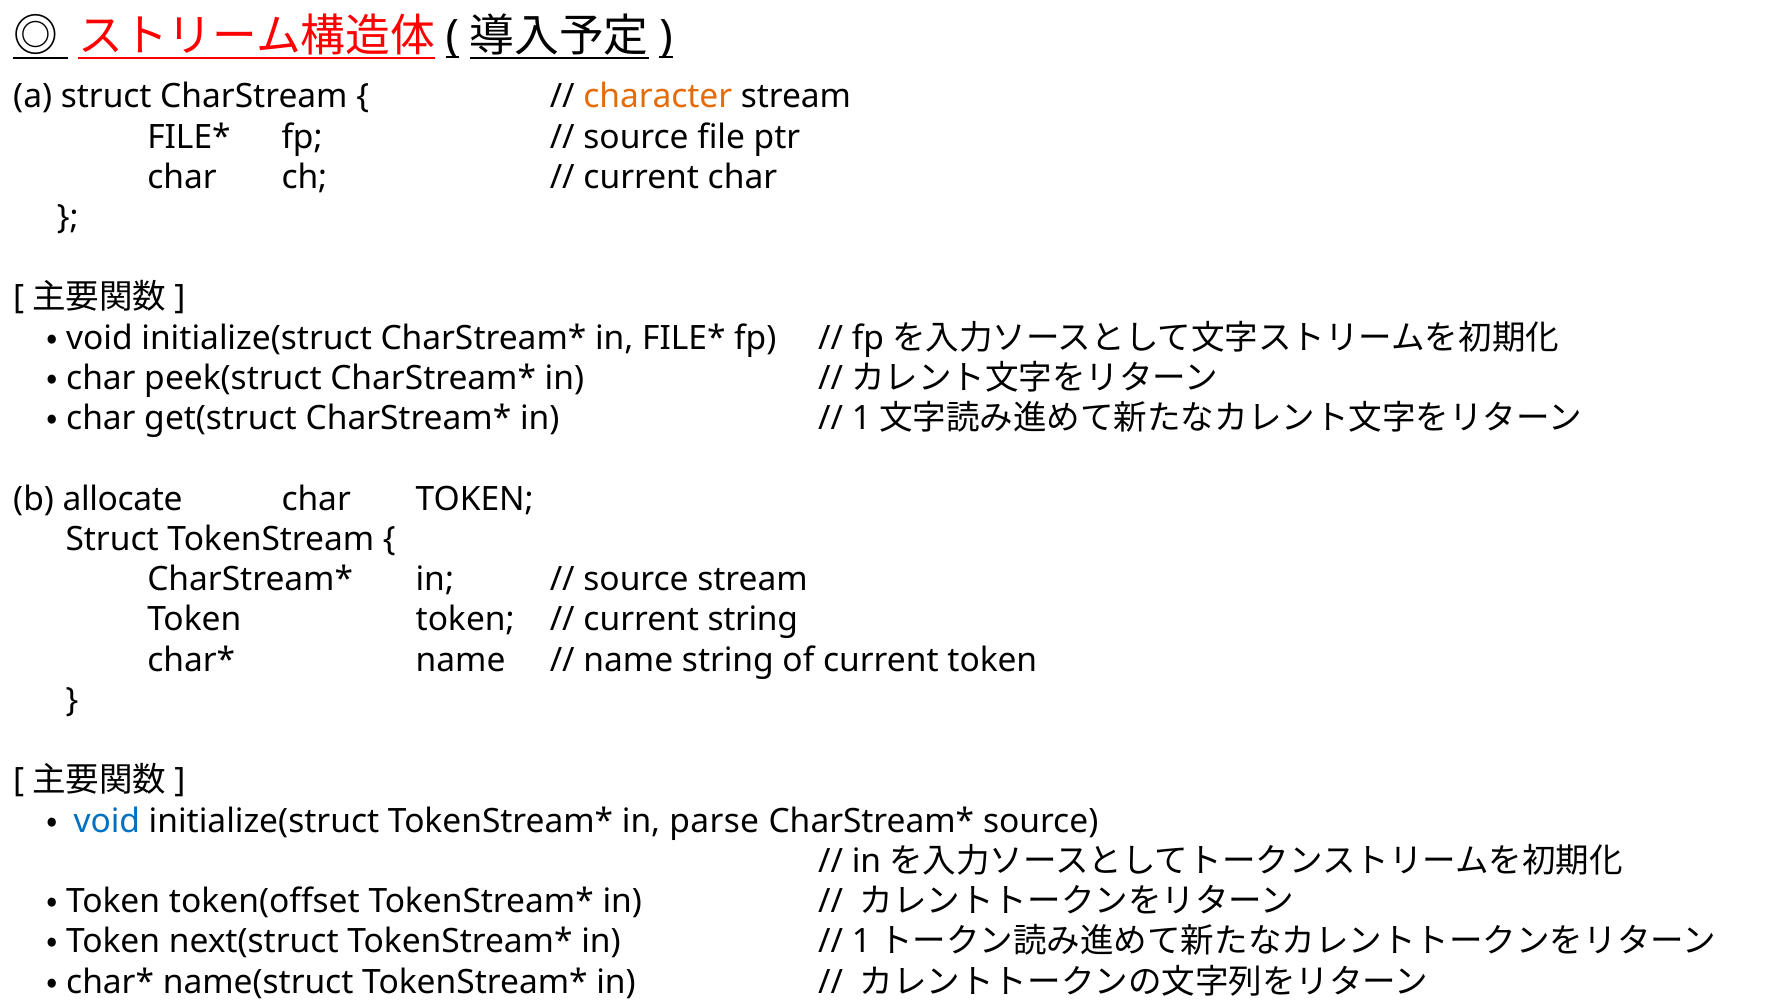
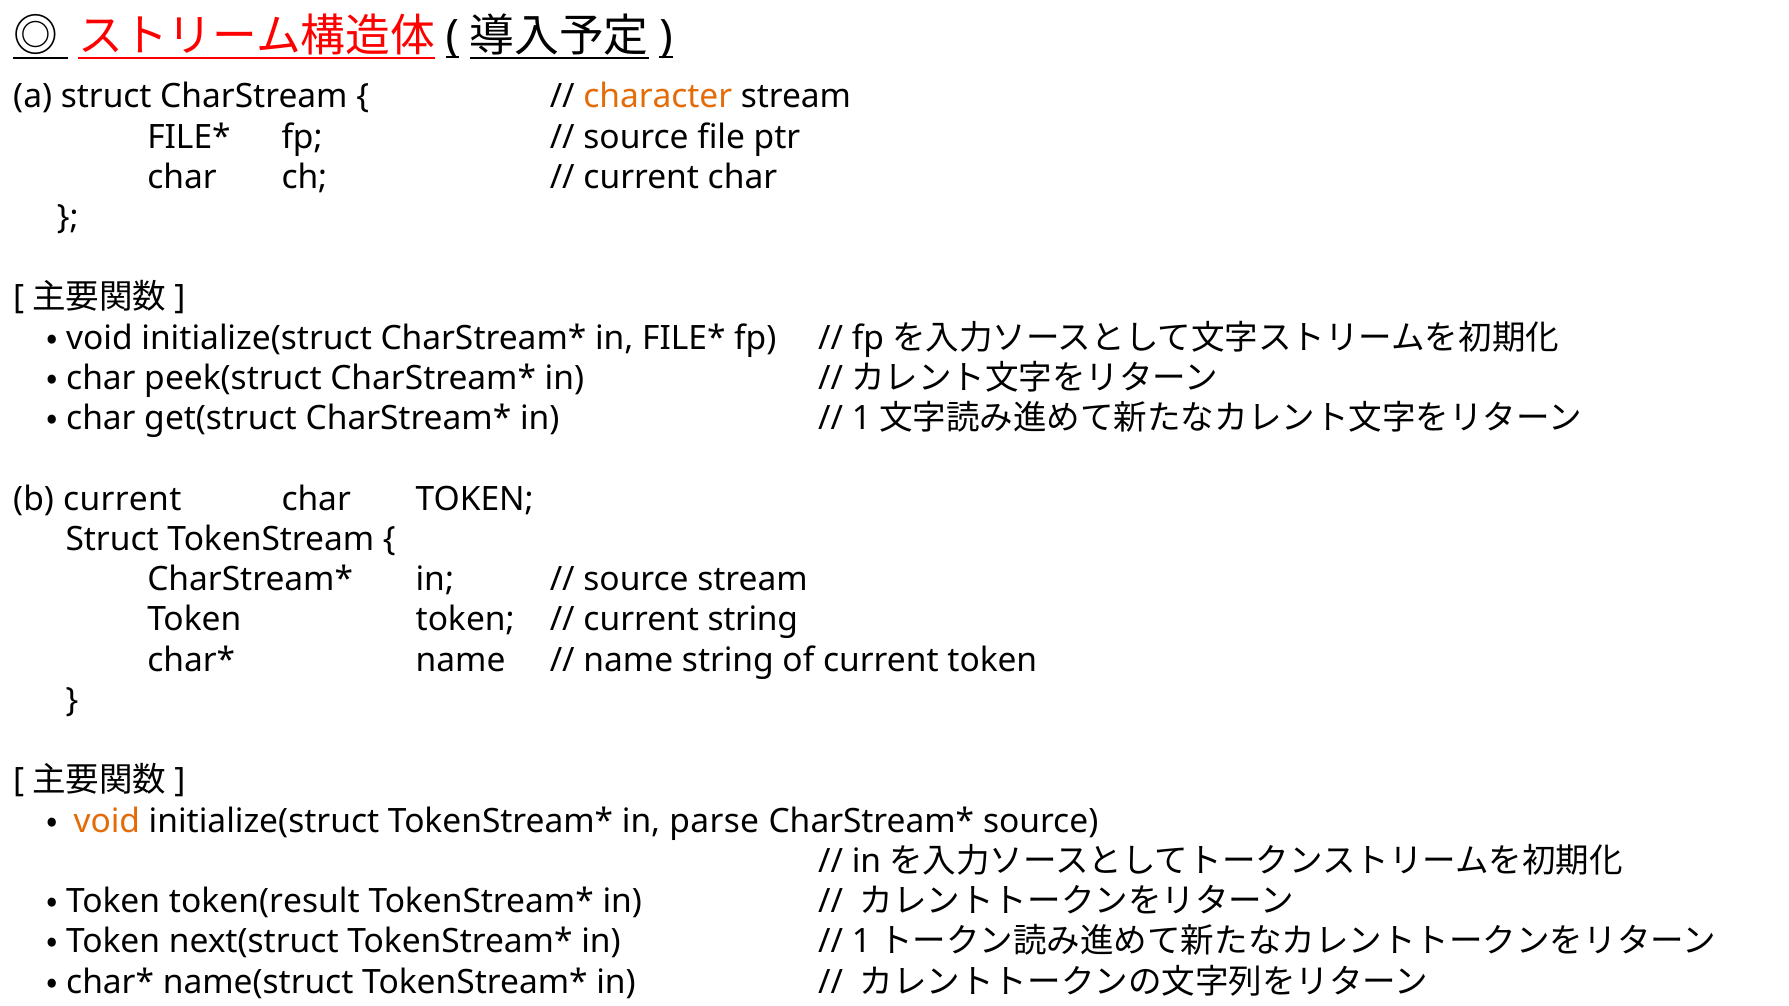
b allocate: allocate -> current
void colour: blue -> orange
token(offset: token(offset -> token(result
